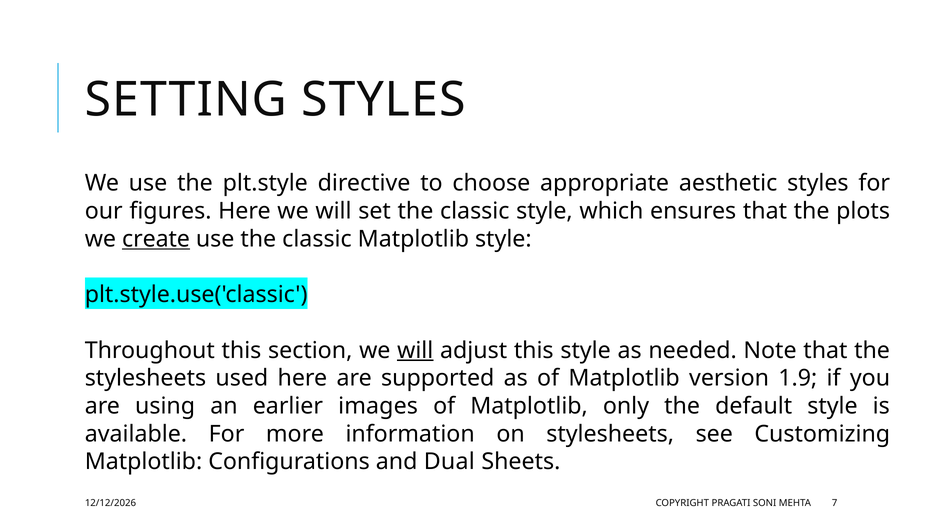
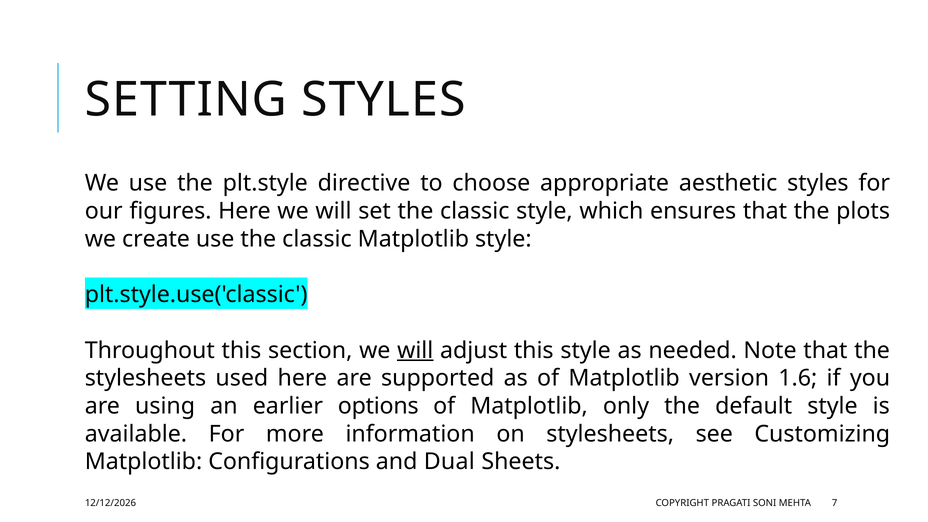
create underline: present -> none
1.9: 1.9 -> 1.6
images: images -> options
